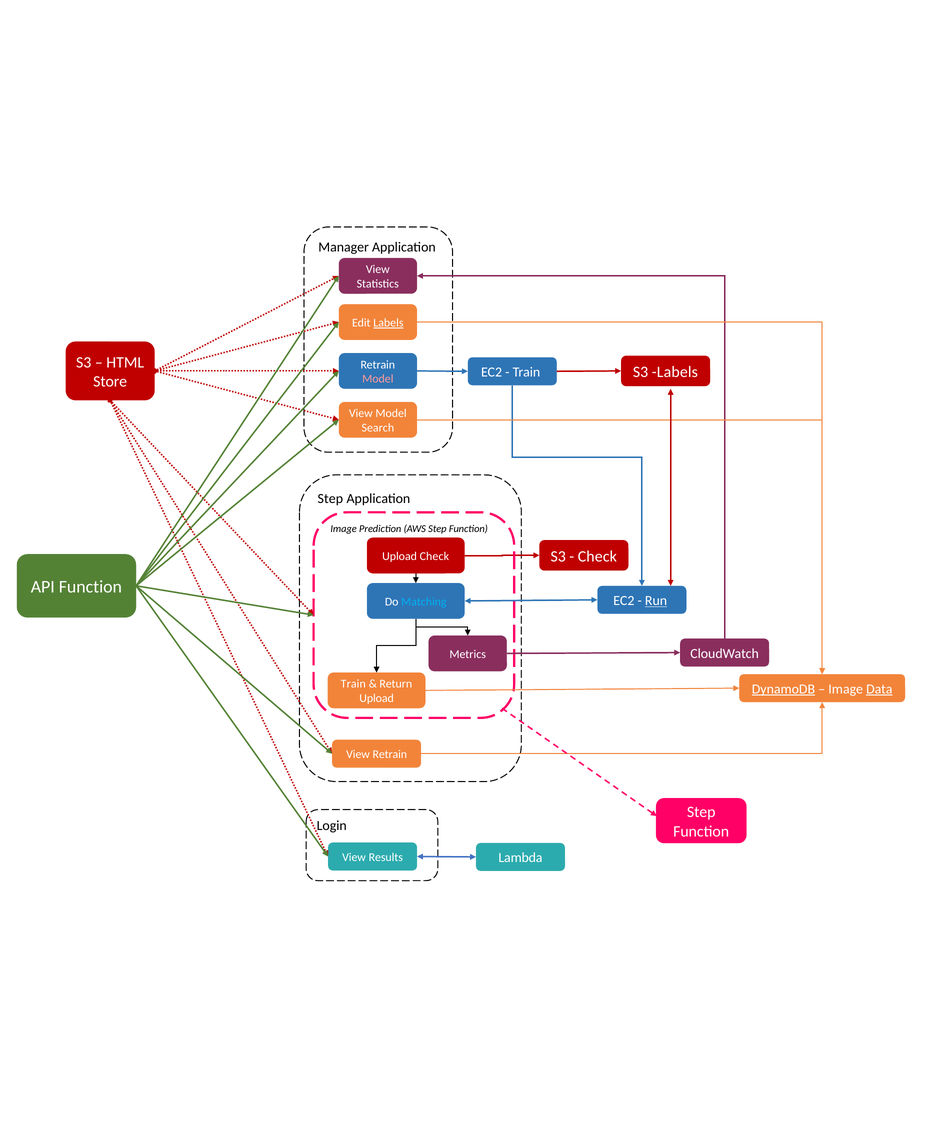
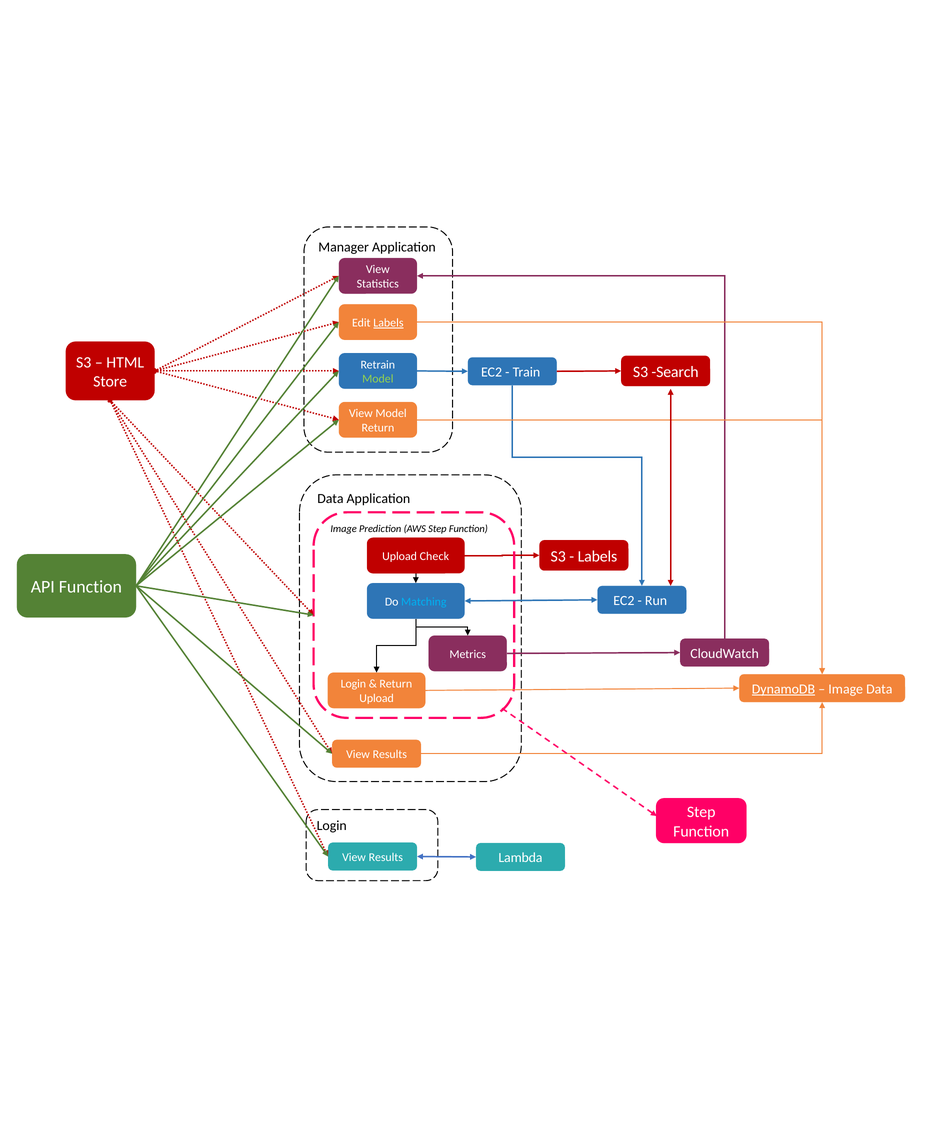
Model at (378, 379) colour: pink -> light green
S3 Labels: Labels -> Search
Search at (378, 428): Search -> Return
Step at (330, 498): Step -> Data
Check at (597, 556): Check -> Labels
Run underline: present -> none
Train at (353, 684): Train -> Login
Data at (879, 689) underline: present -> none
Retrain at (390, 754): Retrain -> Results
